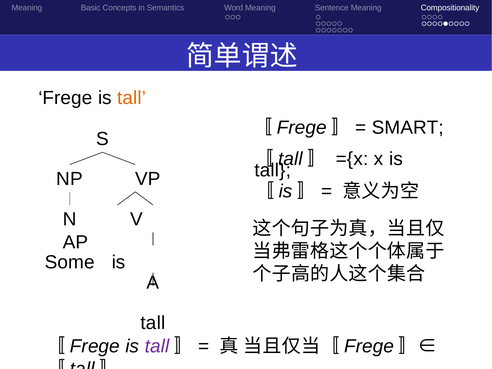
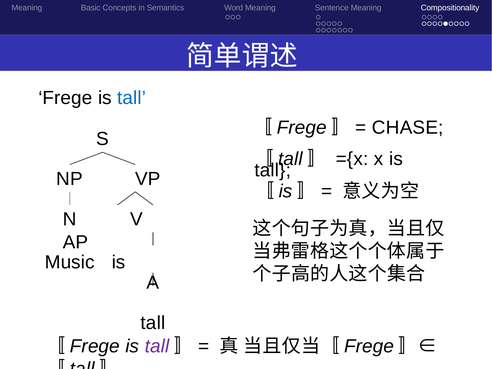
tall at (132, 98) colour: orange -> blue
SMART: SMART -> CHASE
Some: Some -> Music
